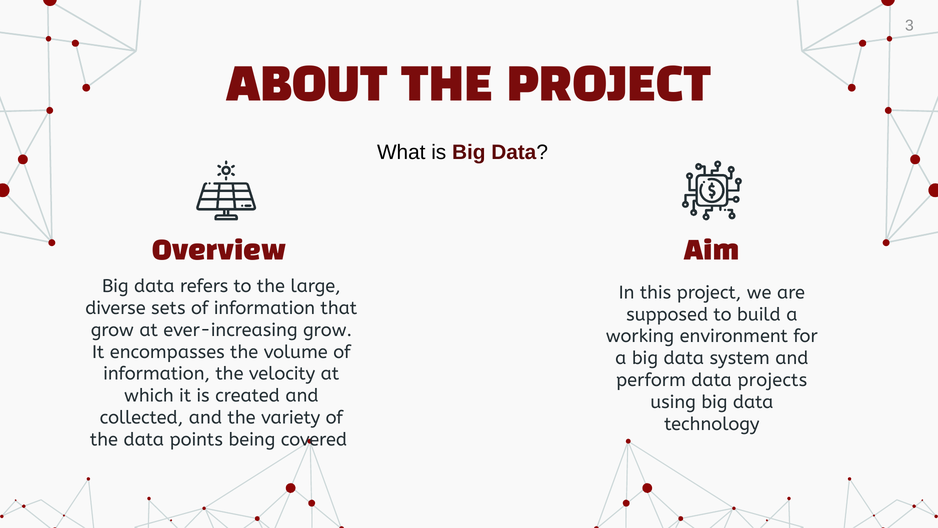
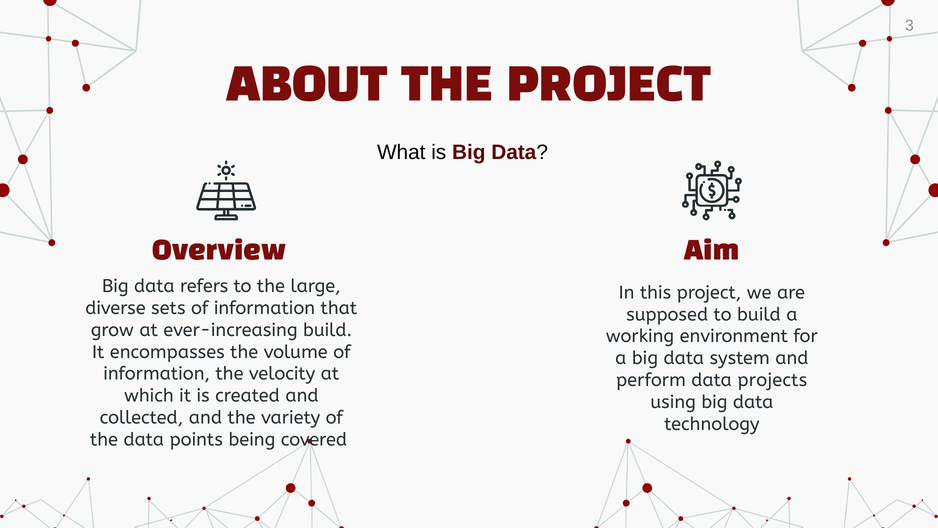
ever-increasing grow: grow -> build
